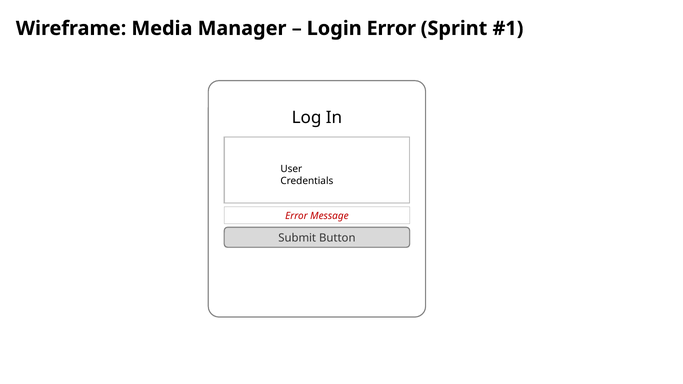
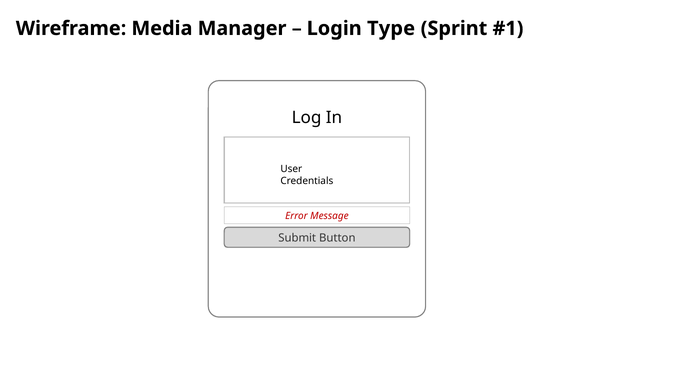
Login Error: Error -> Type
